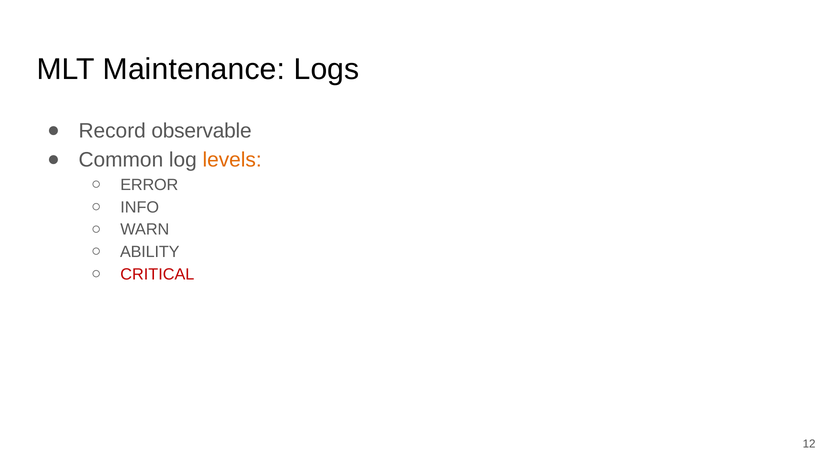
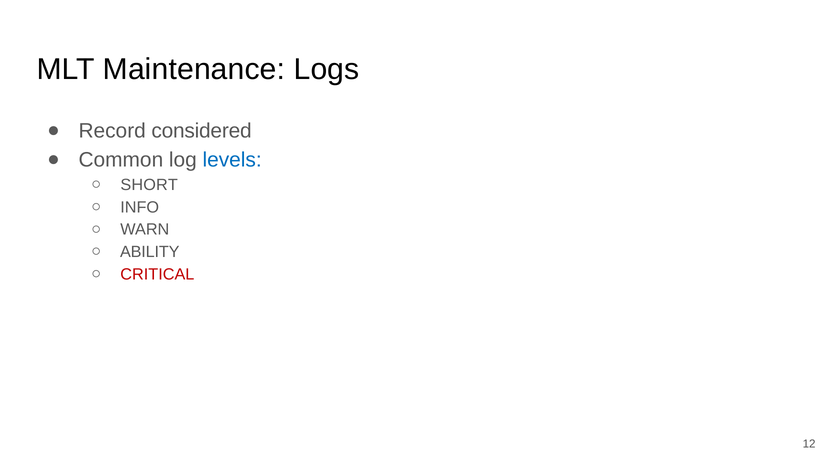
observable: observable -> considered
levels colour: orange -> blue
ERROR: ERROR -> SHORT
